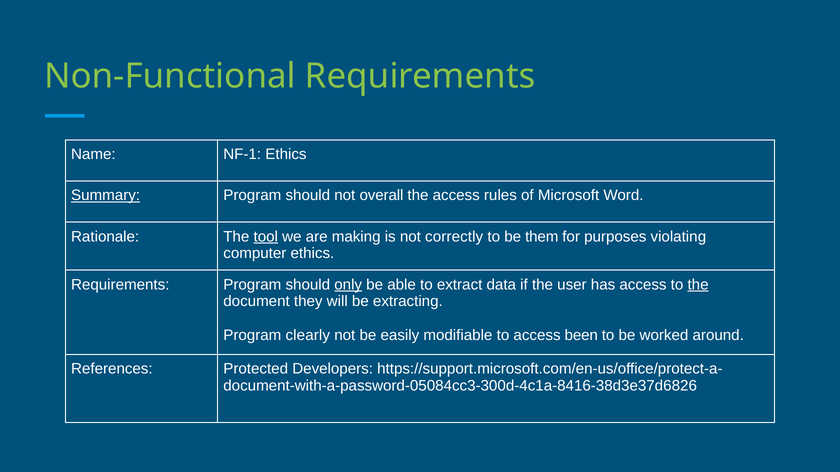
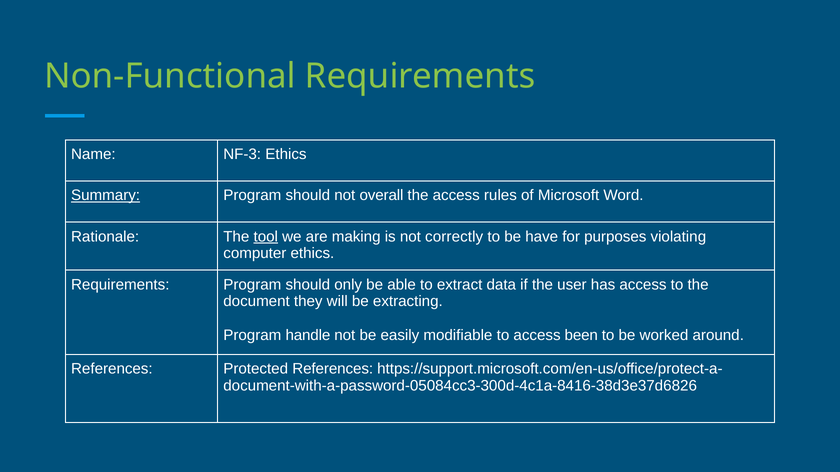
NF-1: NF-1 -> NF-3
them: them -> have
only underline: present -> none
the at (698, 285) underline: present -> none
clearly: clearly -> handle
Protected Developers: Developers -> References
